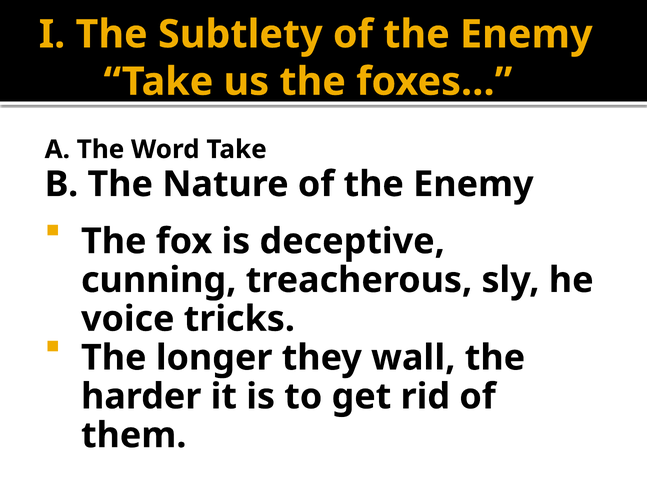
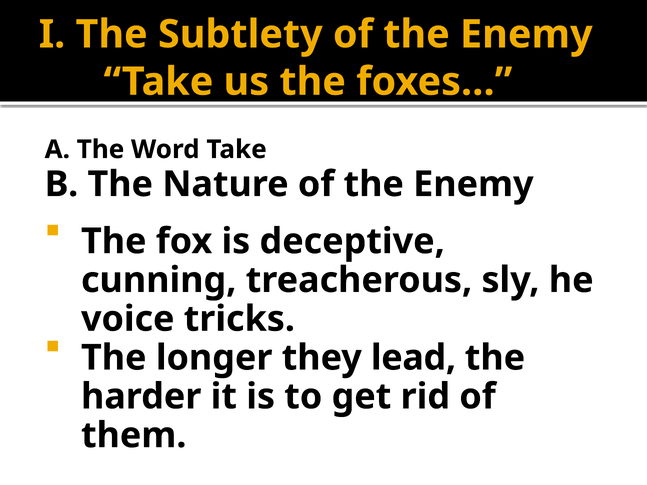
wall: wall -> lead
